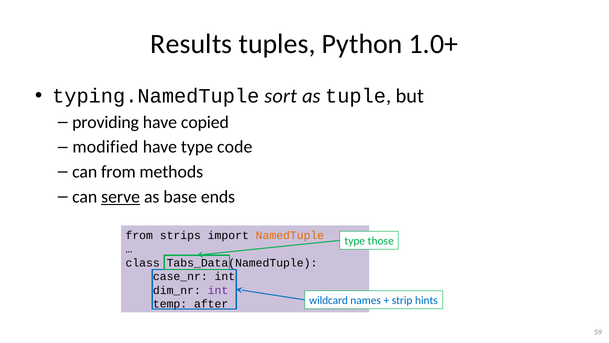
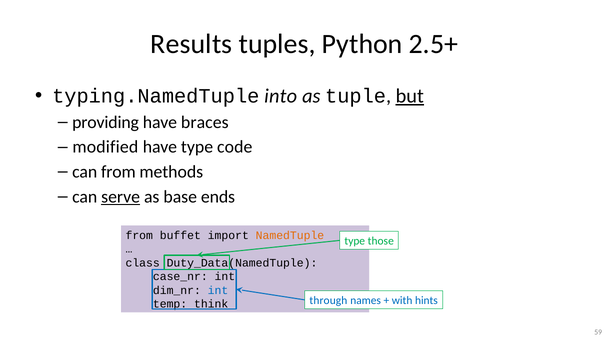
1.0+: 1.0+ -> 2.5+
sort: sort -> into
but underline: none -> present
copied: copied -> braces
strips: strips -> buffet
Tabs_Data(NamedTuple: Tabs_Data(NamedTuple -> Duty_Data(NamedTuple
int at (218, 290) colour: purple -> blue
wildcard: wildcard -> through
strip: strip -> with
after: after -> think
